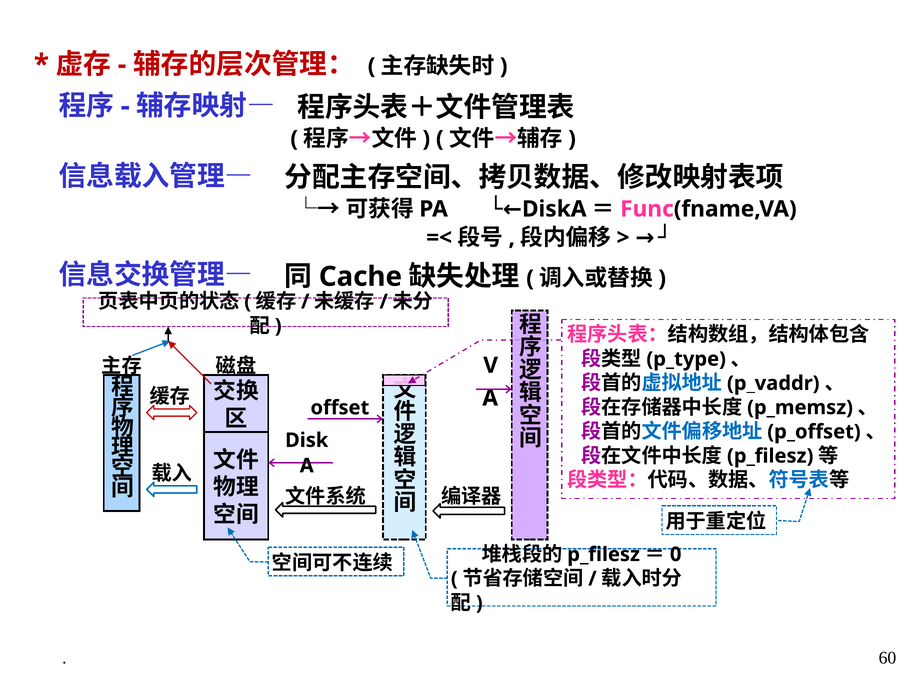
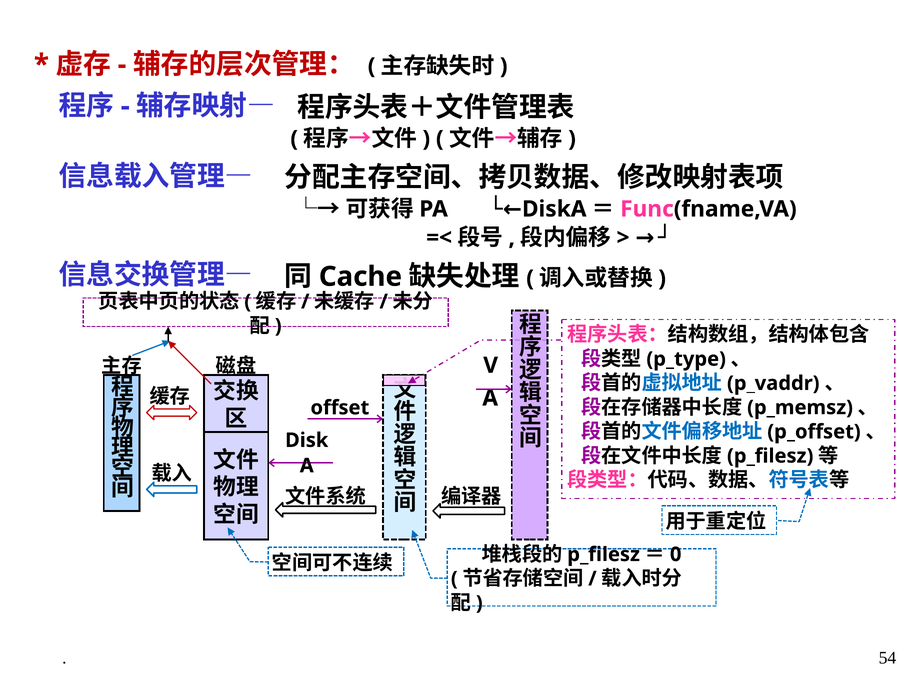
60: 60 -> 54
